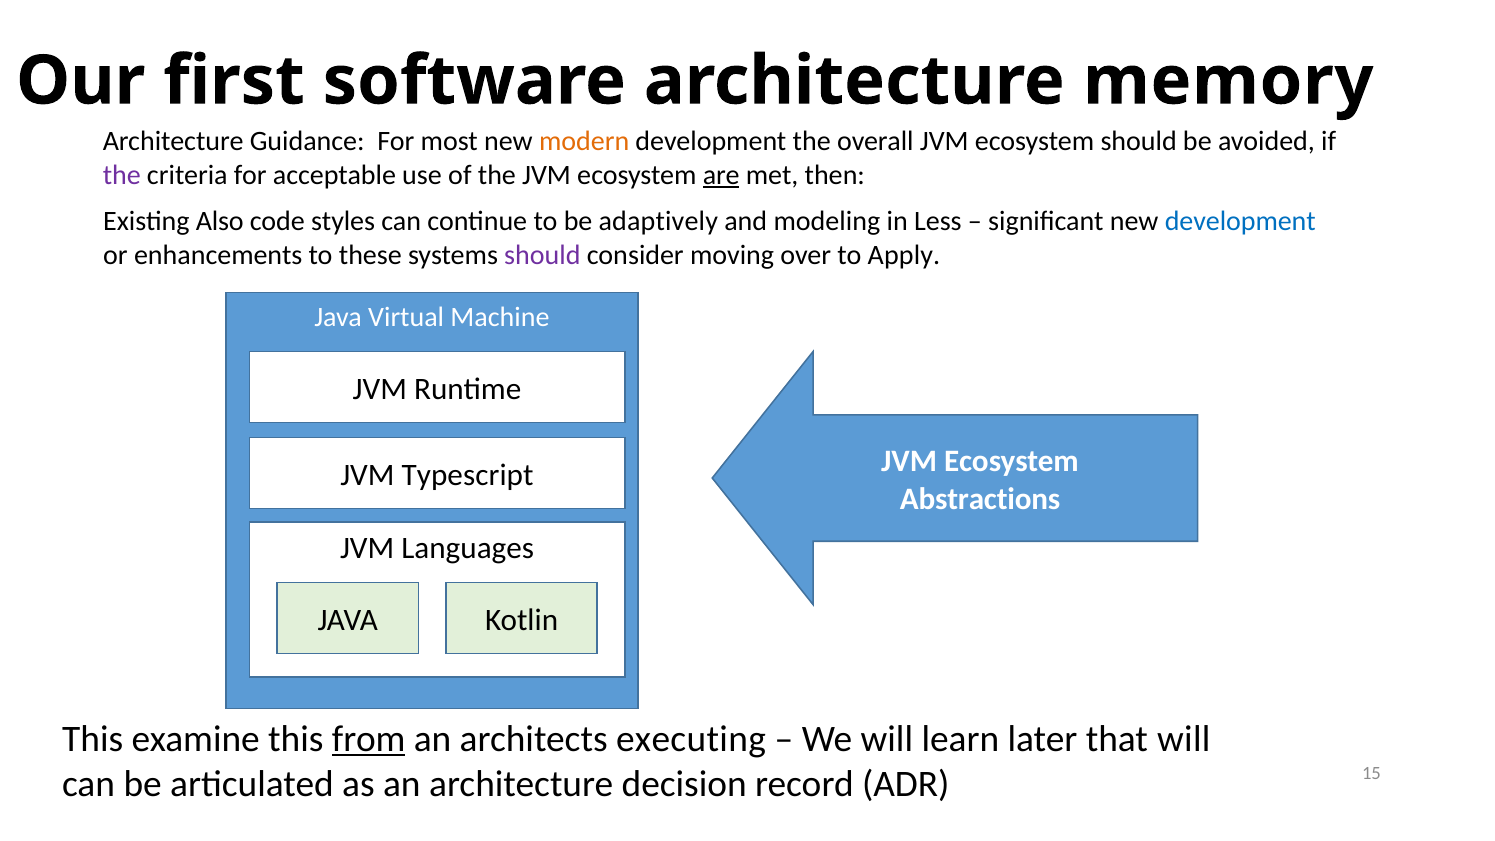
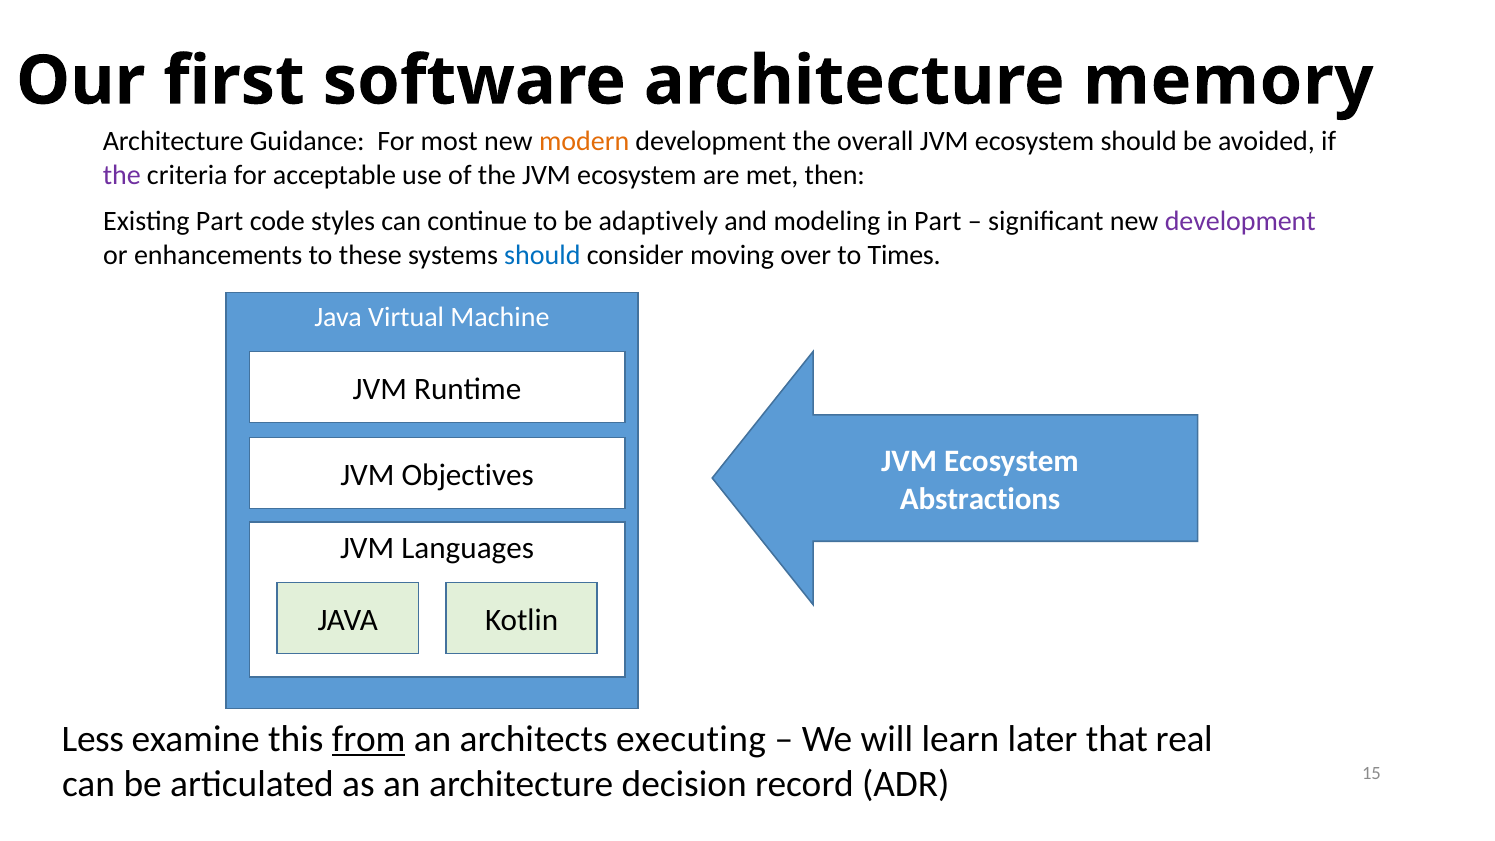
are underline: present -> none
Existing Also: Also -> Part
in Less: Less -> Part
development at (1240, 222) colour: blue -> purple
should at (542, 255) colour: purple -> blue
Apply: Apply -> Times
Typescript: Typescript -> Objectives
This at (93, 739): This -> Less
that will: will -> real
